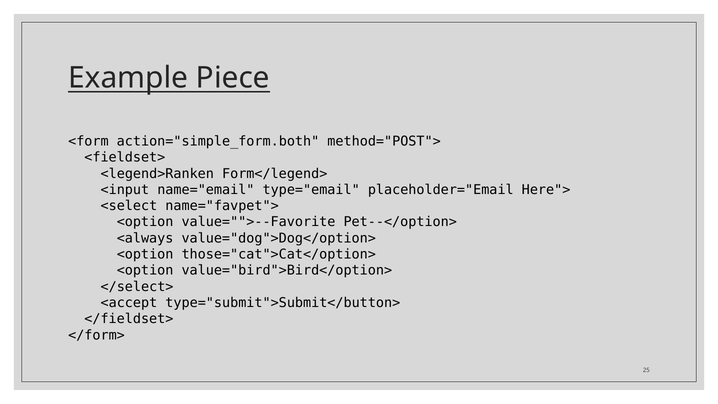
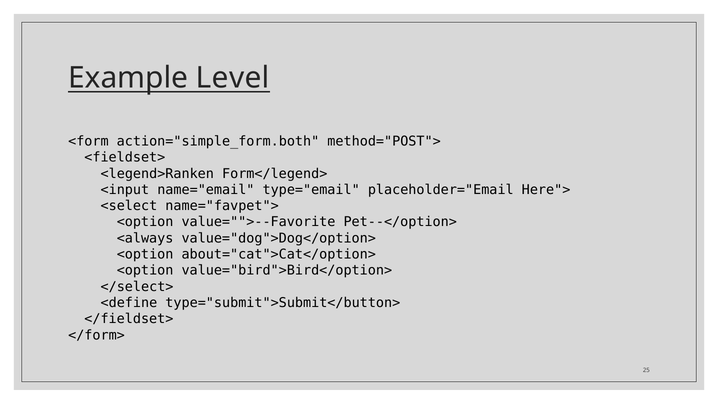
Piece: Piece -> Level
those="cat">Cat</option>: those="cat">Cat</option> -> about="cat">Cat</option>
<accept: <accept -> <define
